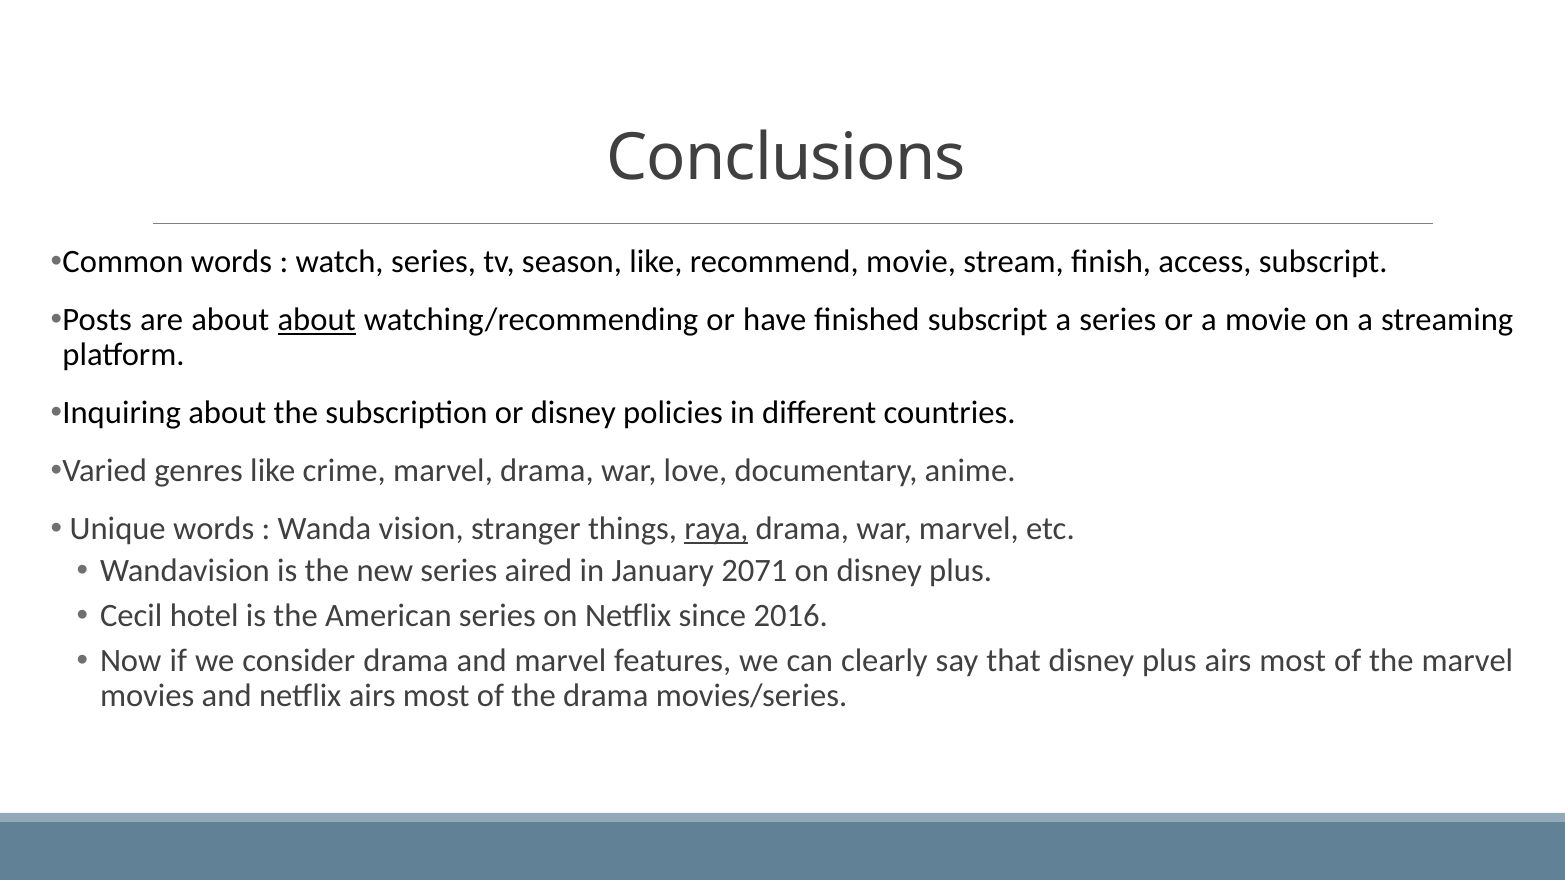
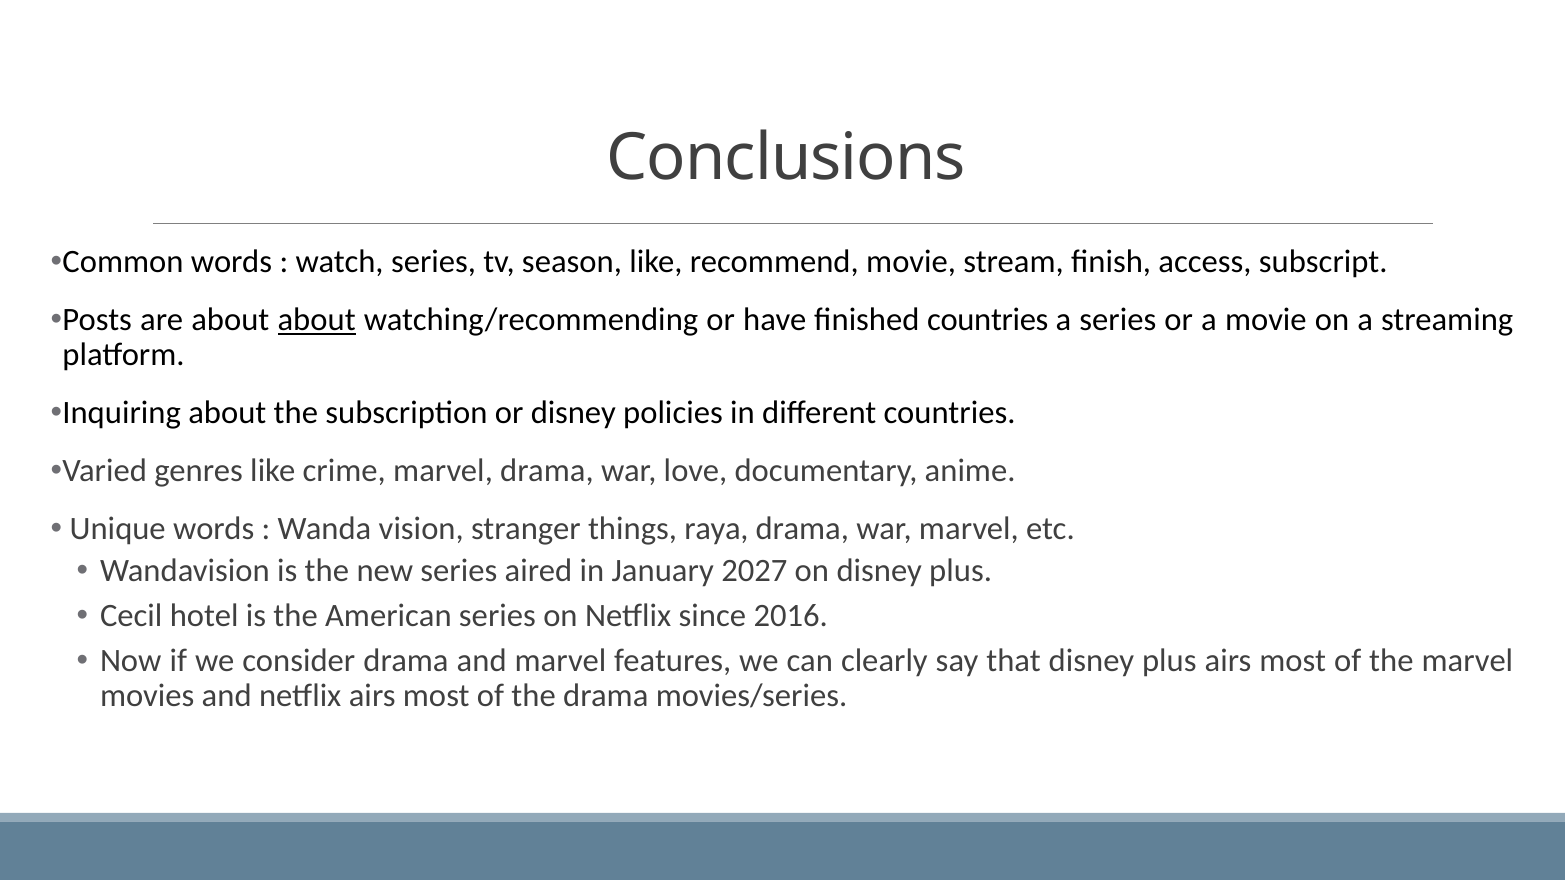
finished subscript: subscript -> countries
raya underline: present -> none
2071: 2071 -> 2027
